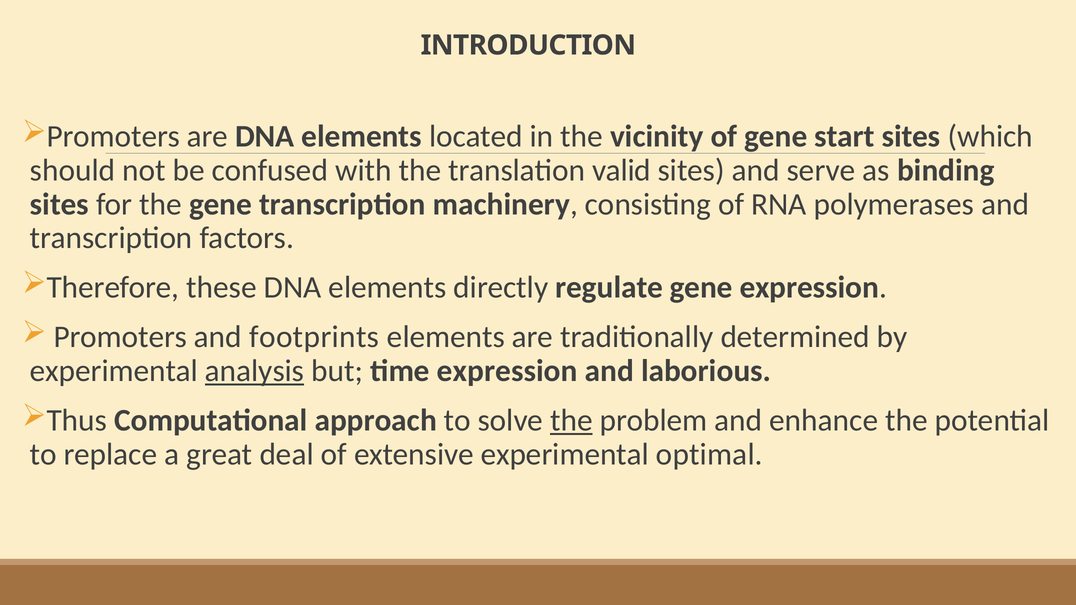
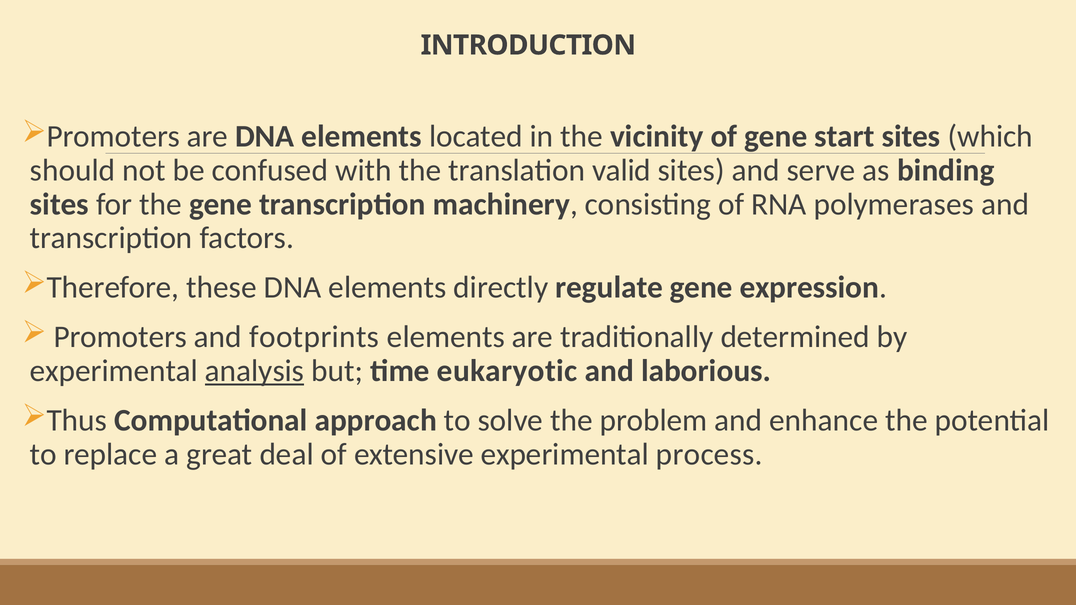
time expression: expression -> eukaryotic
the at (571, 421) underline: present -> none
optimal: optimal -> process
